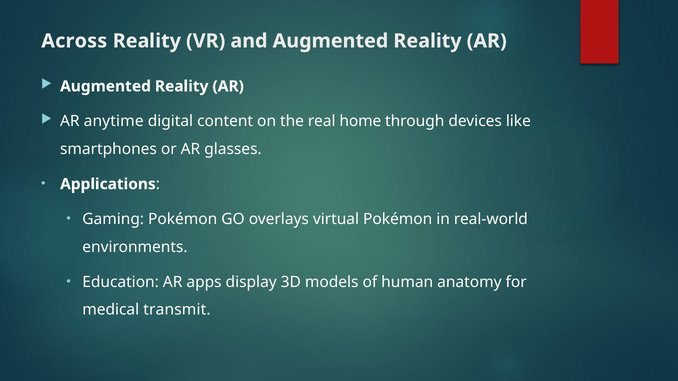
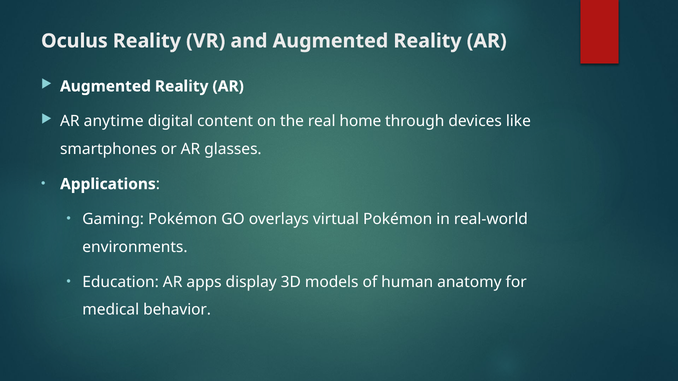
Across: Across -> Oculus
transmit: transmit -> behavior
